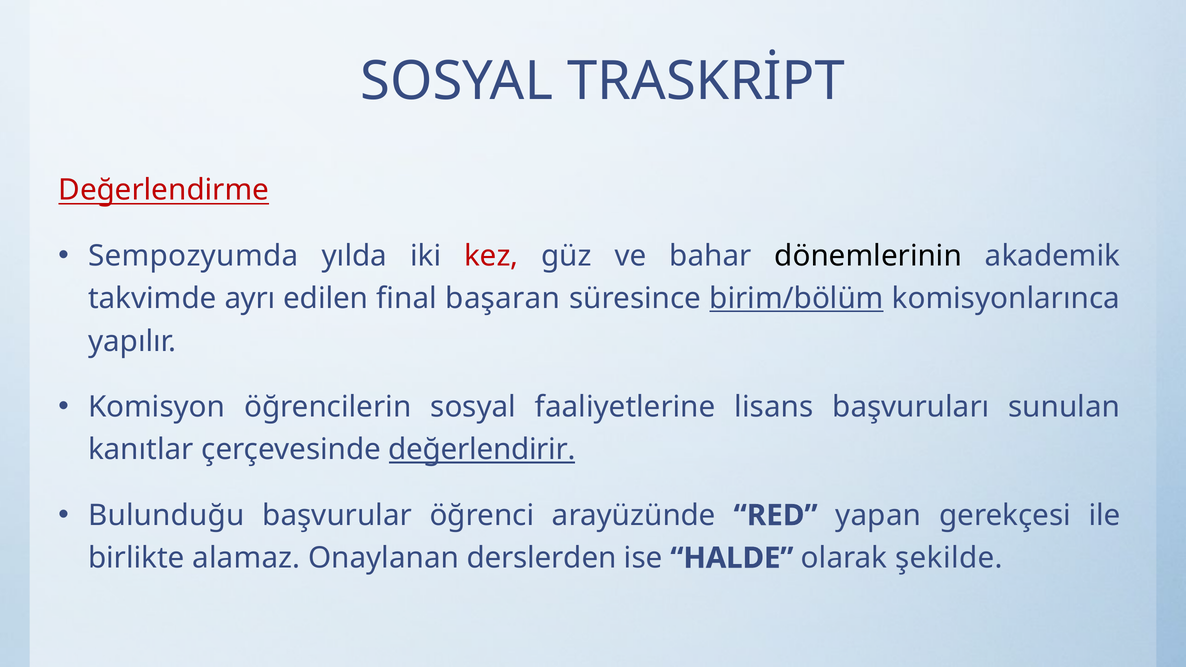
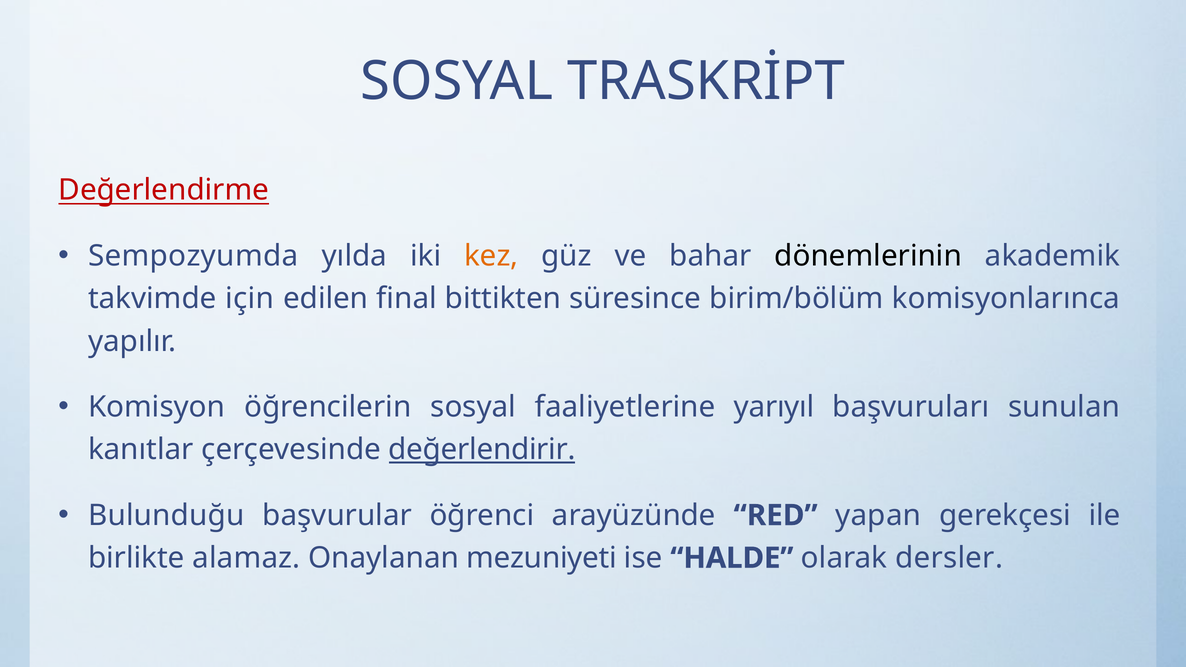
kez colour: red -> orange
ayrı: ayrı -> için
başaran: başaran -> bittikten
birim/bölüm underline: present -> none
lisans: lisans -> yarıyıl
derslerden: derslerden -> mezuniyeti
şekilde: şekilde -> dersler
